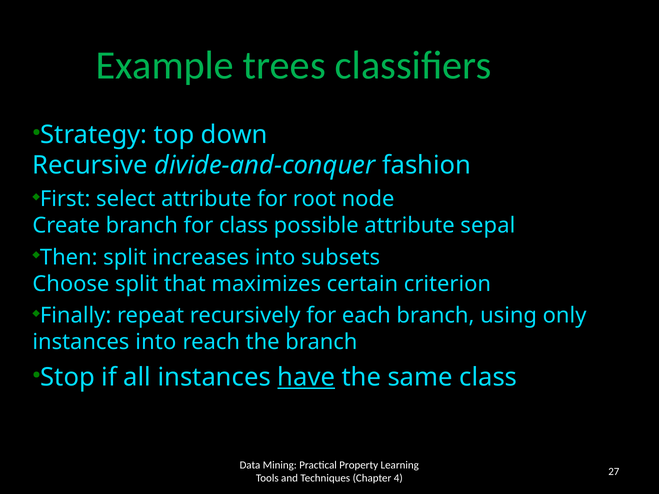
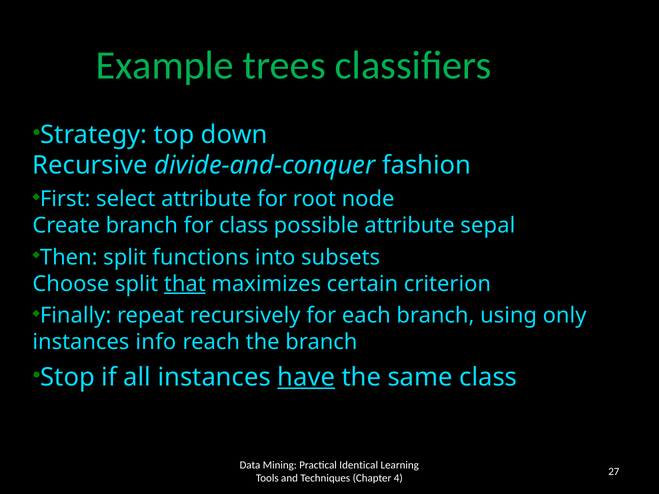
increases: increases -> functions
that underline: none -> present
instances into: into -> info
Property: Property -> Identical
